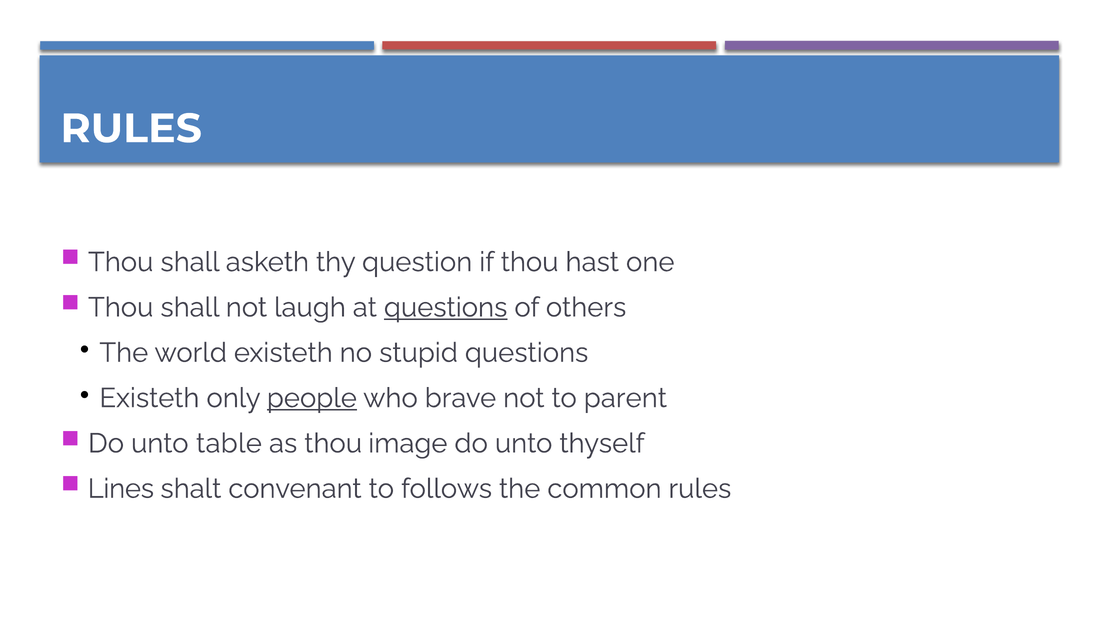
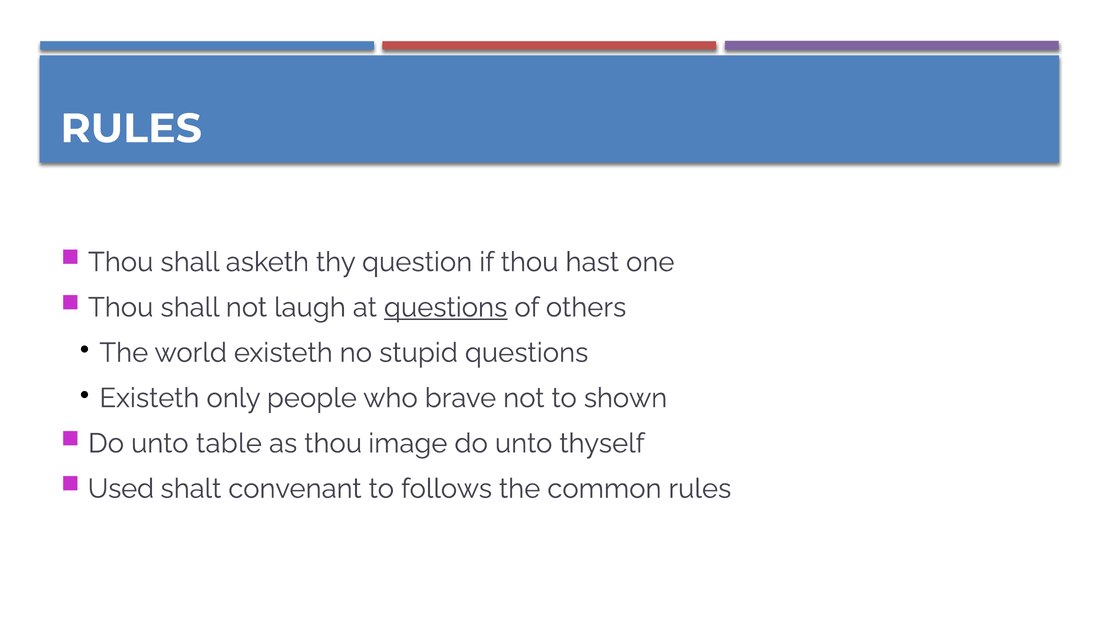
people underline: present -> none
parent: parent -> shown
Lines: Lines -> Used
